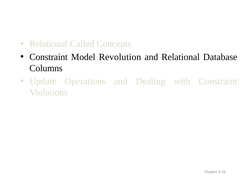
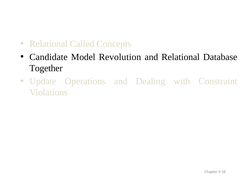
Constraint at (49, 57): Constraint -> Candidate
Columns: Columns -> Together
